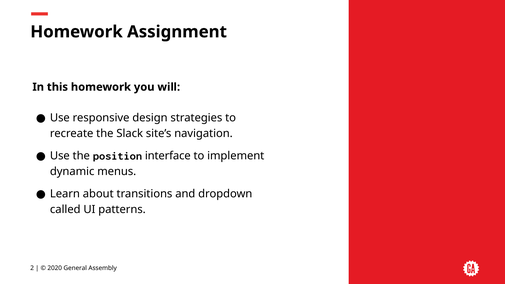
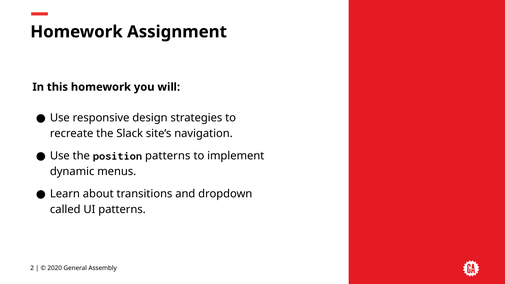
position interface: interface -> patterns
